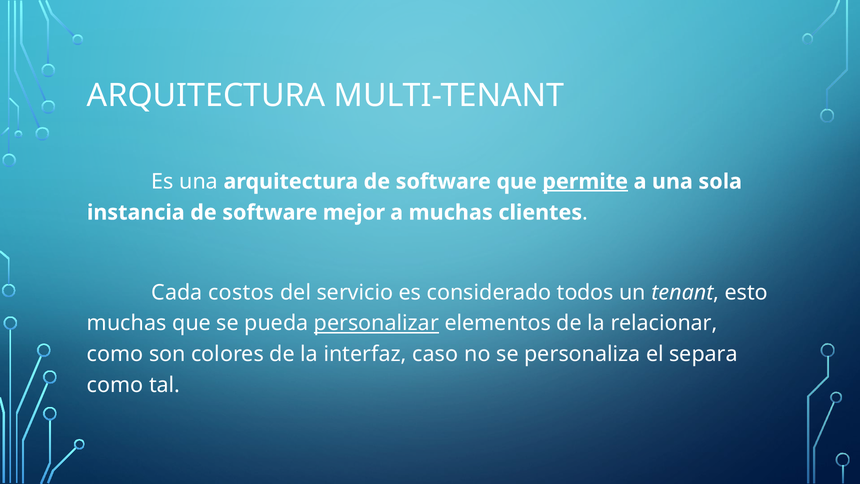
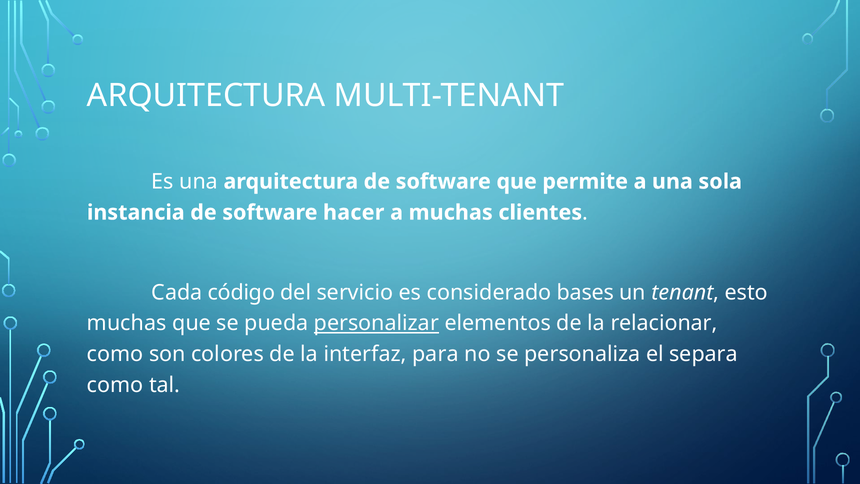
permite underline: present -> none
mejor: mejor -> hacer
costos: costos -> código
todos: todos -> bases
caso: caso -> para
